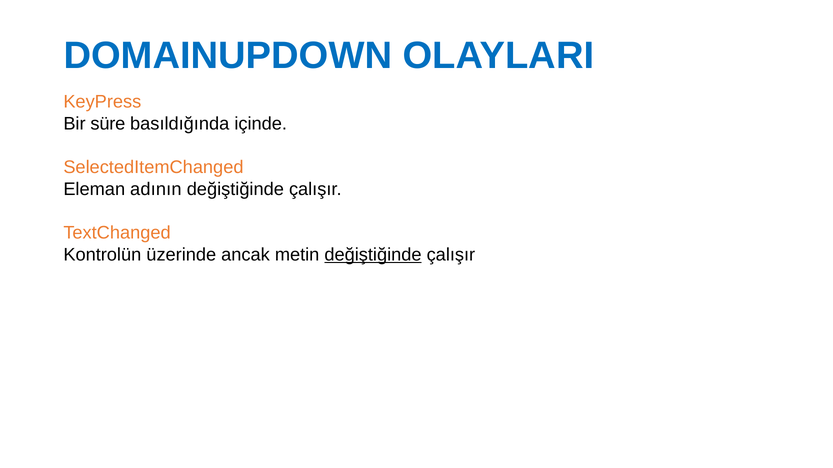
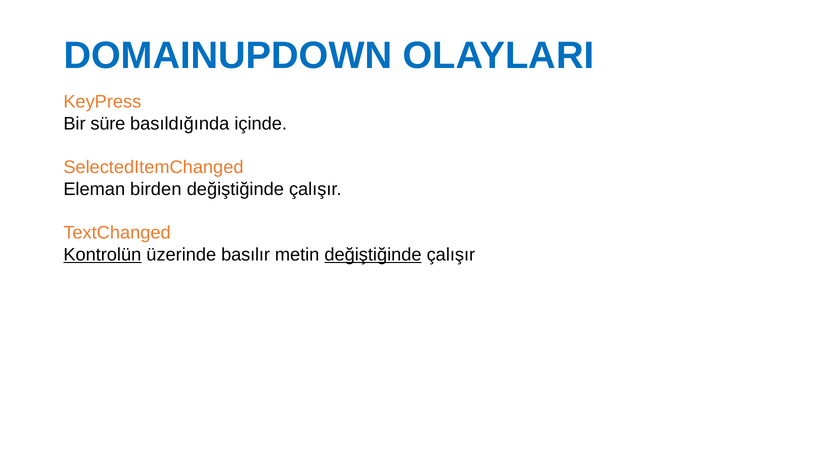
adının: adının -> birden
Kontrolün underline: none -> present
ancak: ancak -> basılır
